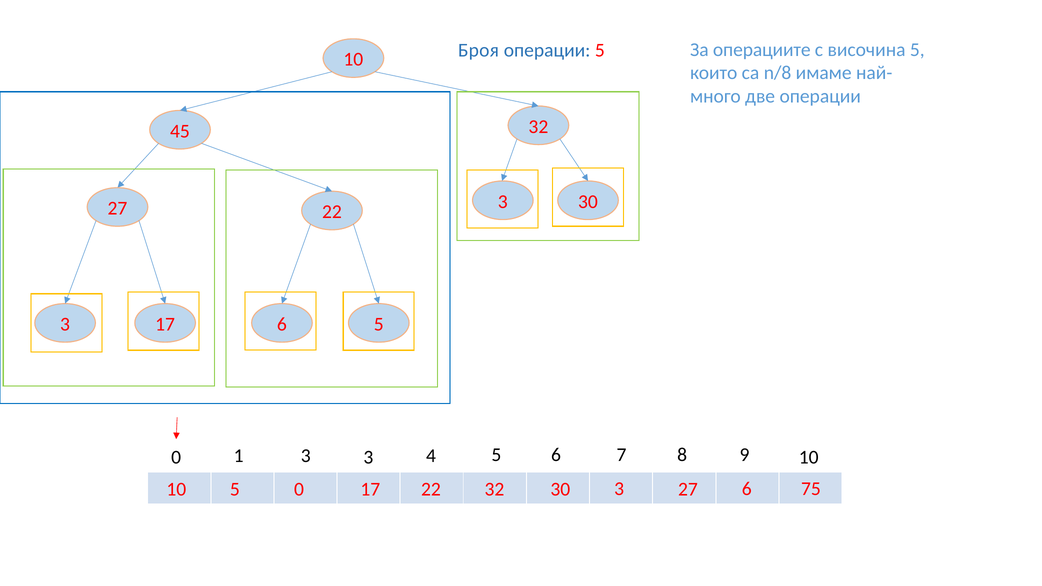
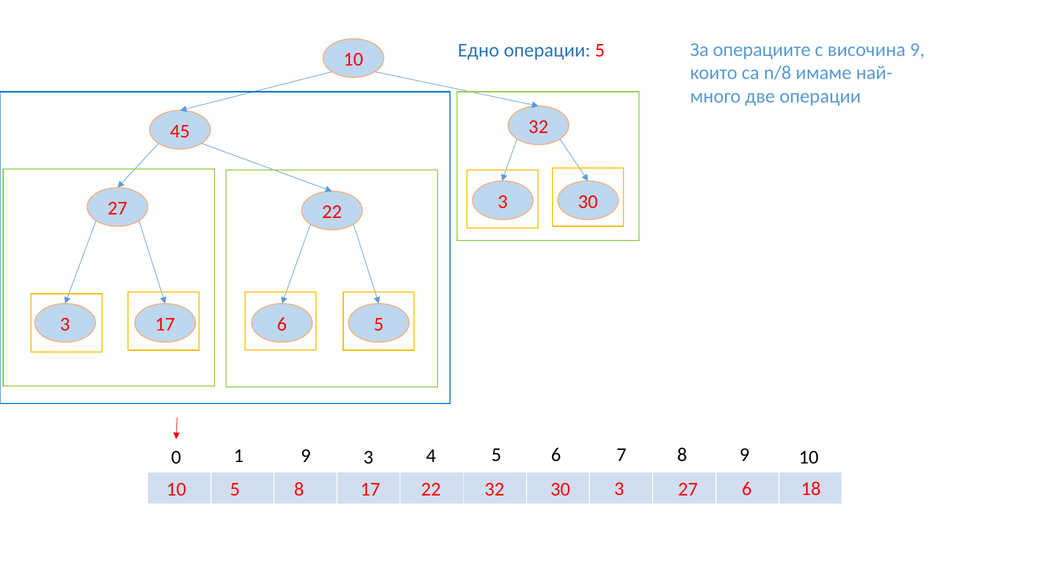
височина 5: 5 -> 9
Броя: Броя -> Едно
1 3: 3 -> 9
75: 75 -> 18
5 0: 0 -> 8
